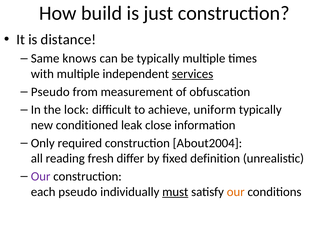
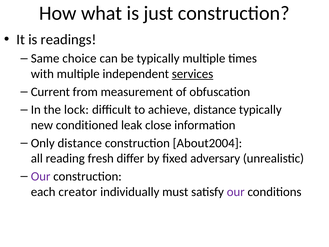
build: build -> what
distance: distance -> readings
knows: knows -> choice
Pseudo at (50, 92): Pseudo -> Current
achieve uniform: uniform -> distance
Only required: required -> distance
definition: definition -> adversary
each pseudo: pseudo -> creator
must underline: present -> none
our at (236, 192) colour: orange -> purple
